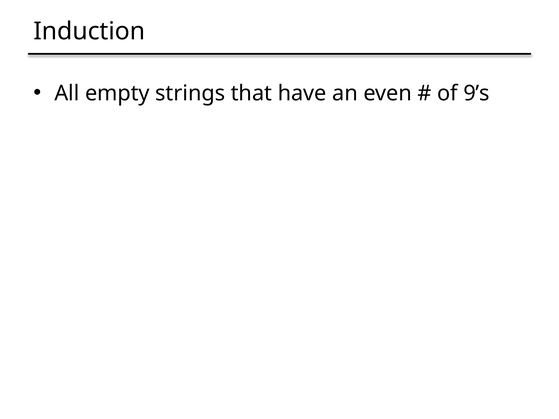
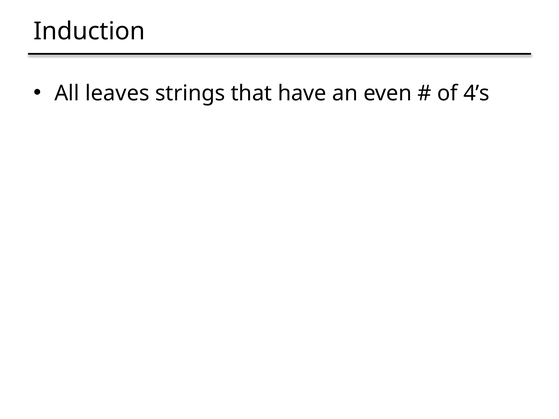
empty: empty -> leaves
9’s: 9’s -> 4’s
